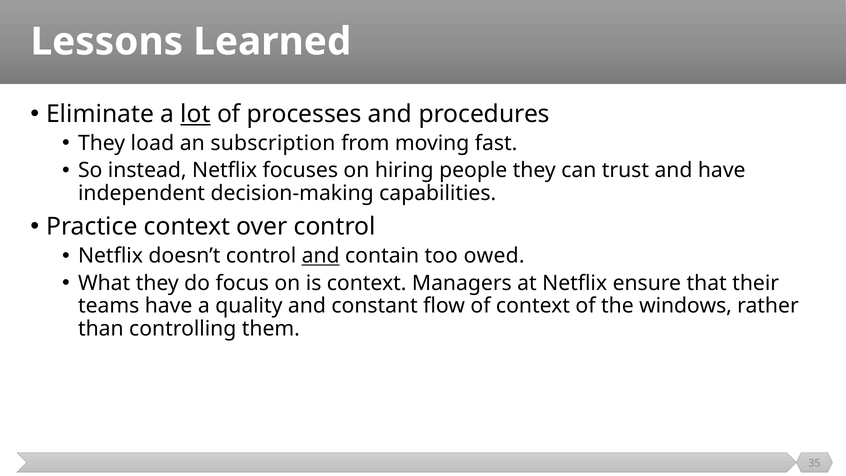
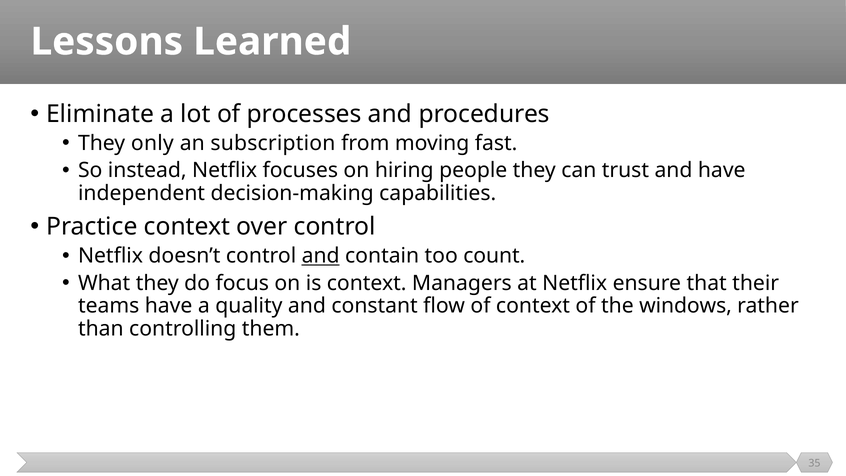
lot underline: present -> none
load: load -> only
owed: owed -> count
